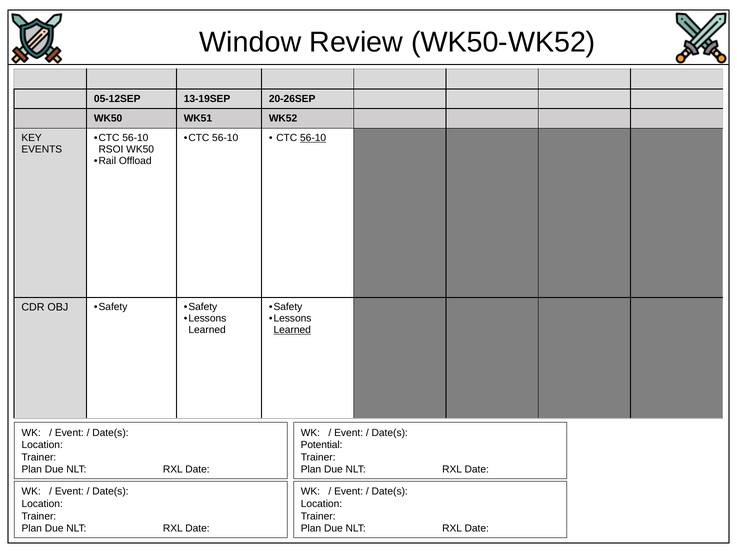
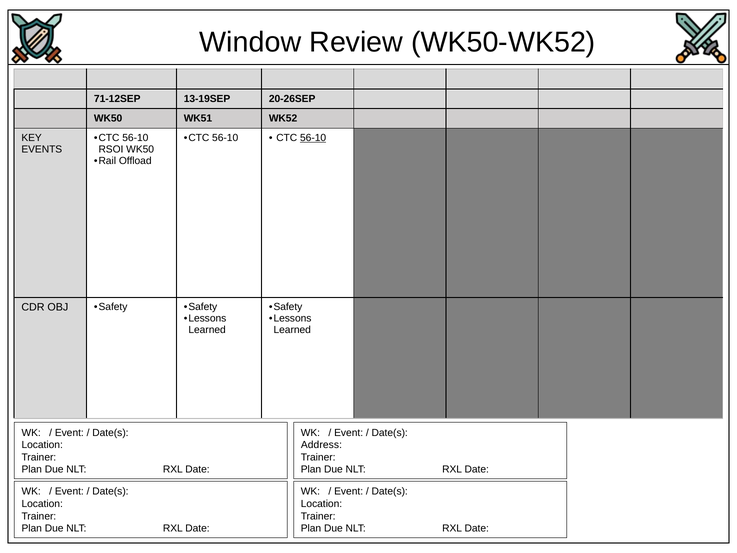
05-12SEP: 05-12SEP -> 71-12SEP
Learned at (292, 330) underline: present -> none
Potential: Potential -> Address
